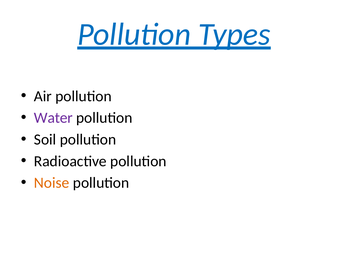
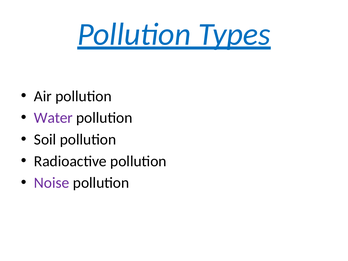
Noise colour: orange -> purple
